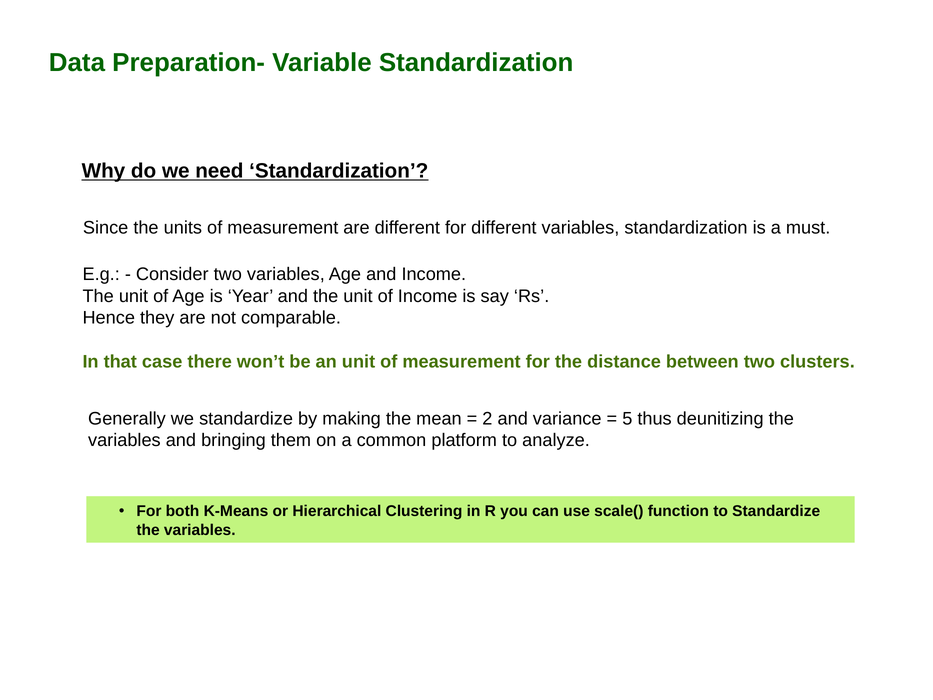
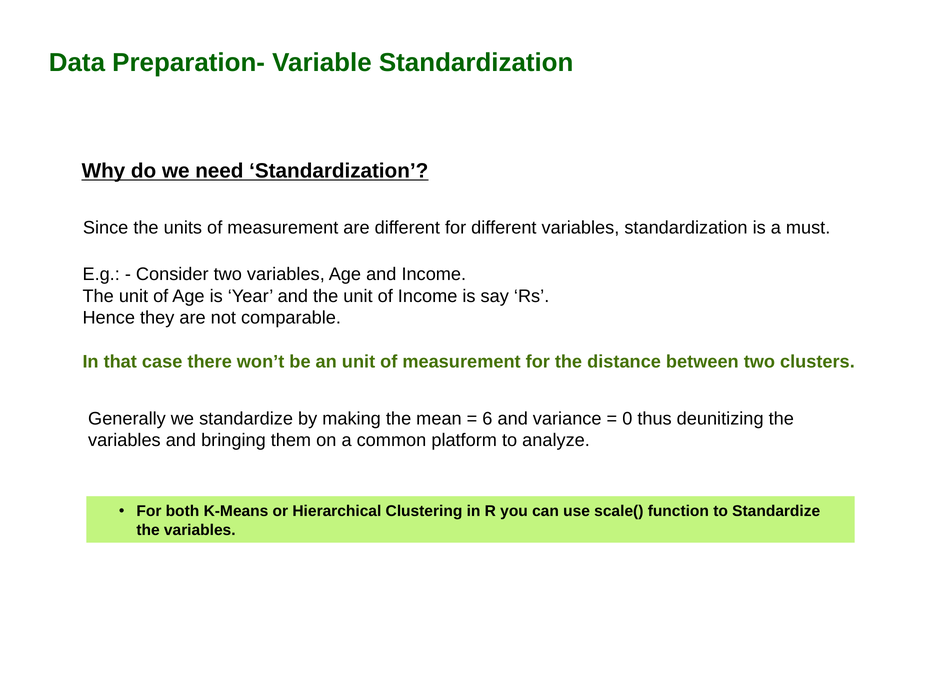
2: 2 -> 6
5: 5 -> 0
